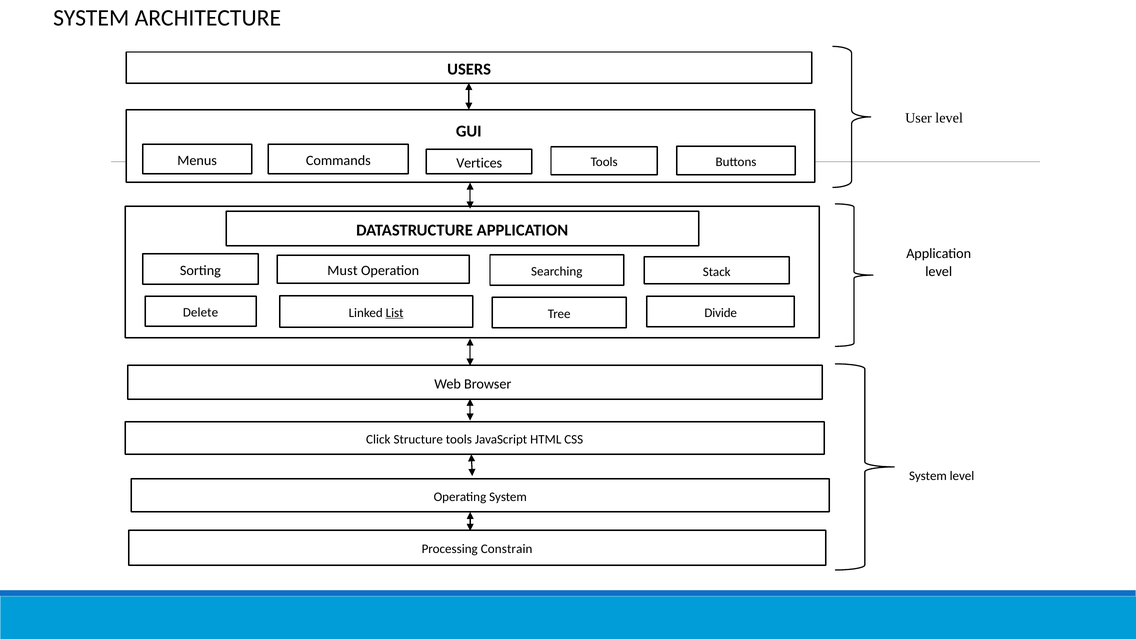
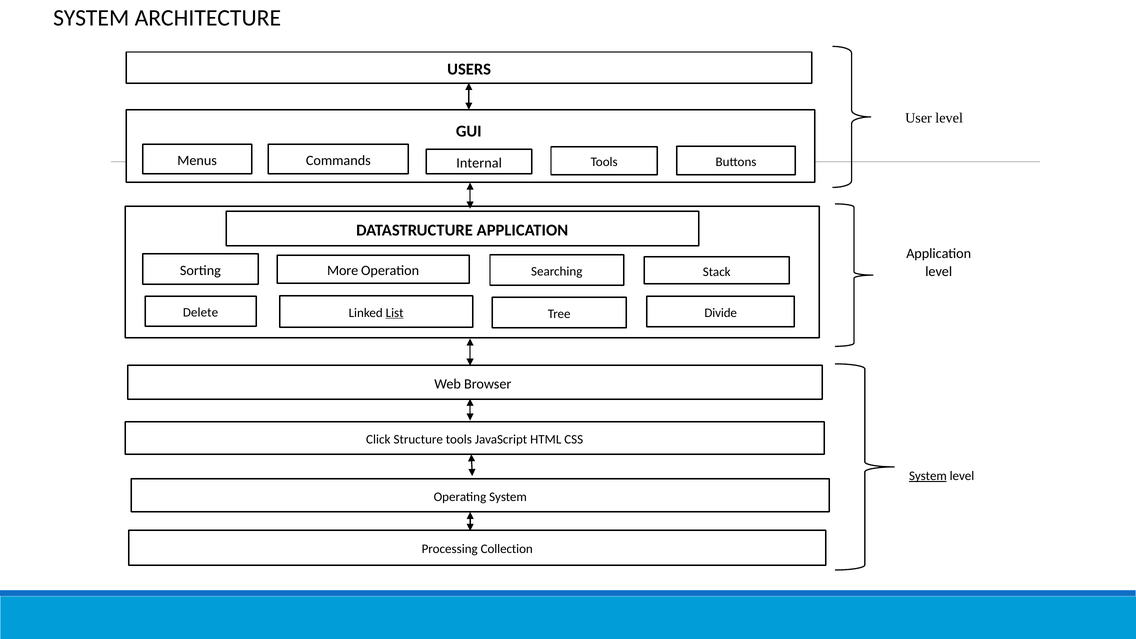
Vertices: Vertices -> Internal
Must: Must -> More
System at (928, 476) underline: none -> present
Constrain: Constrain -> Collection
